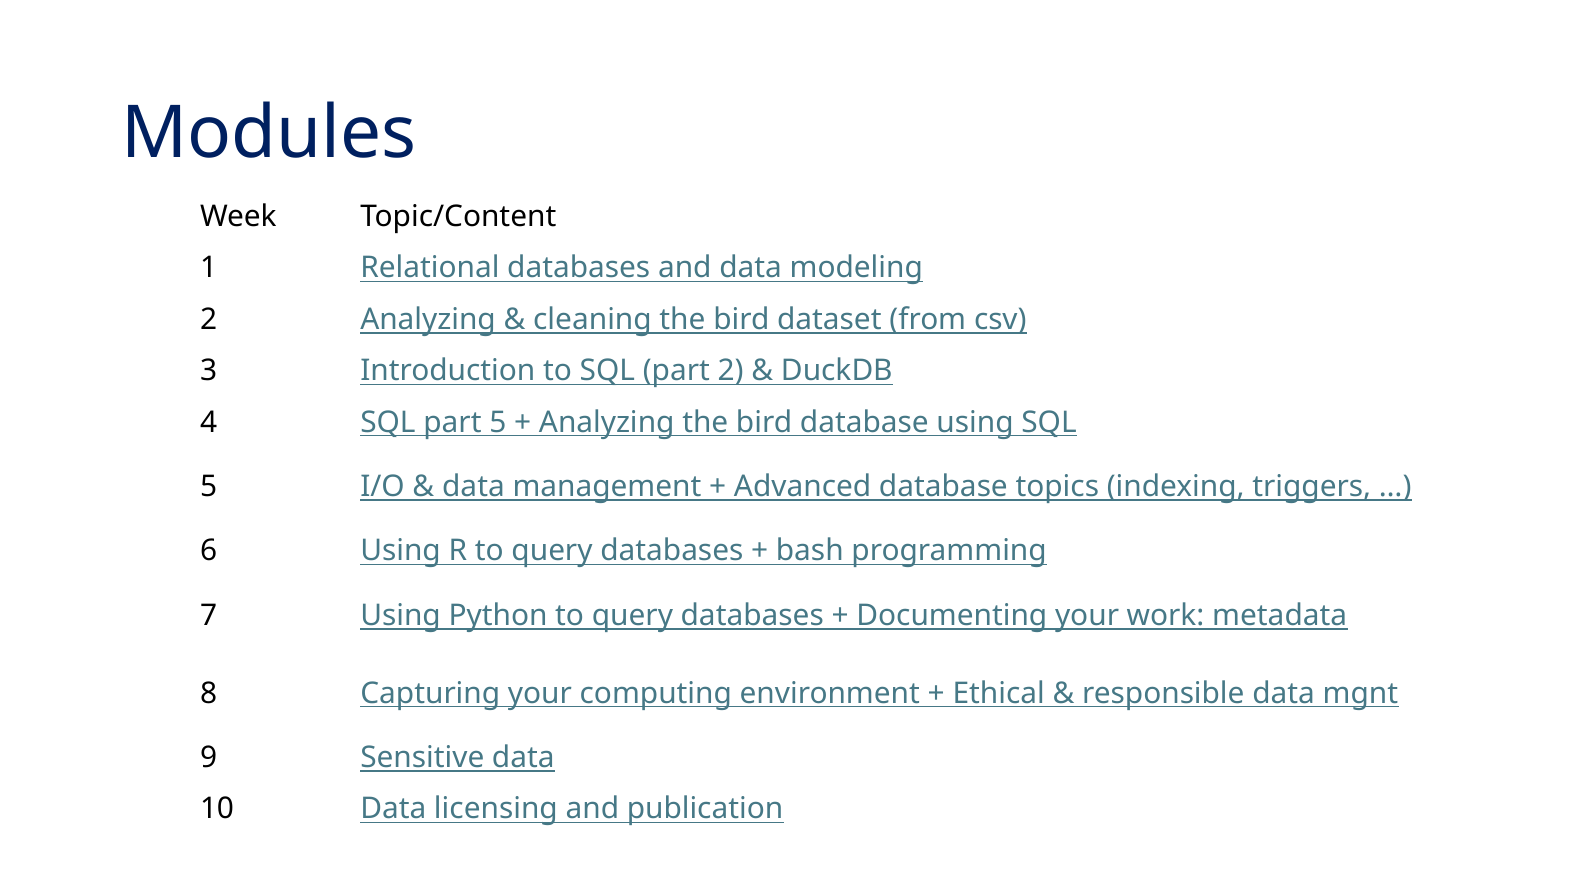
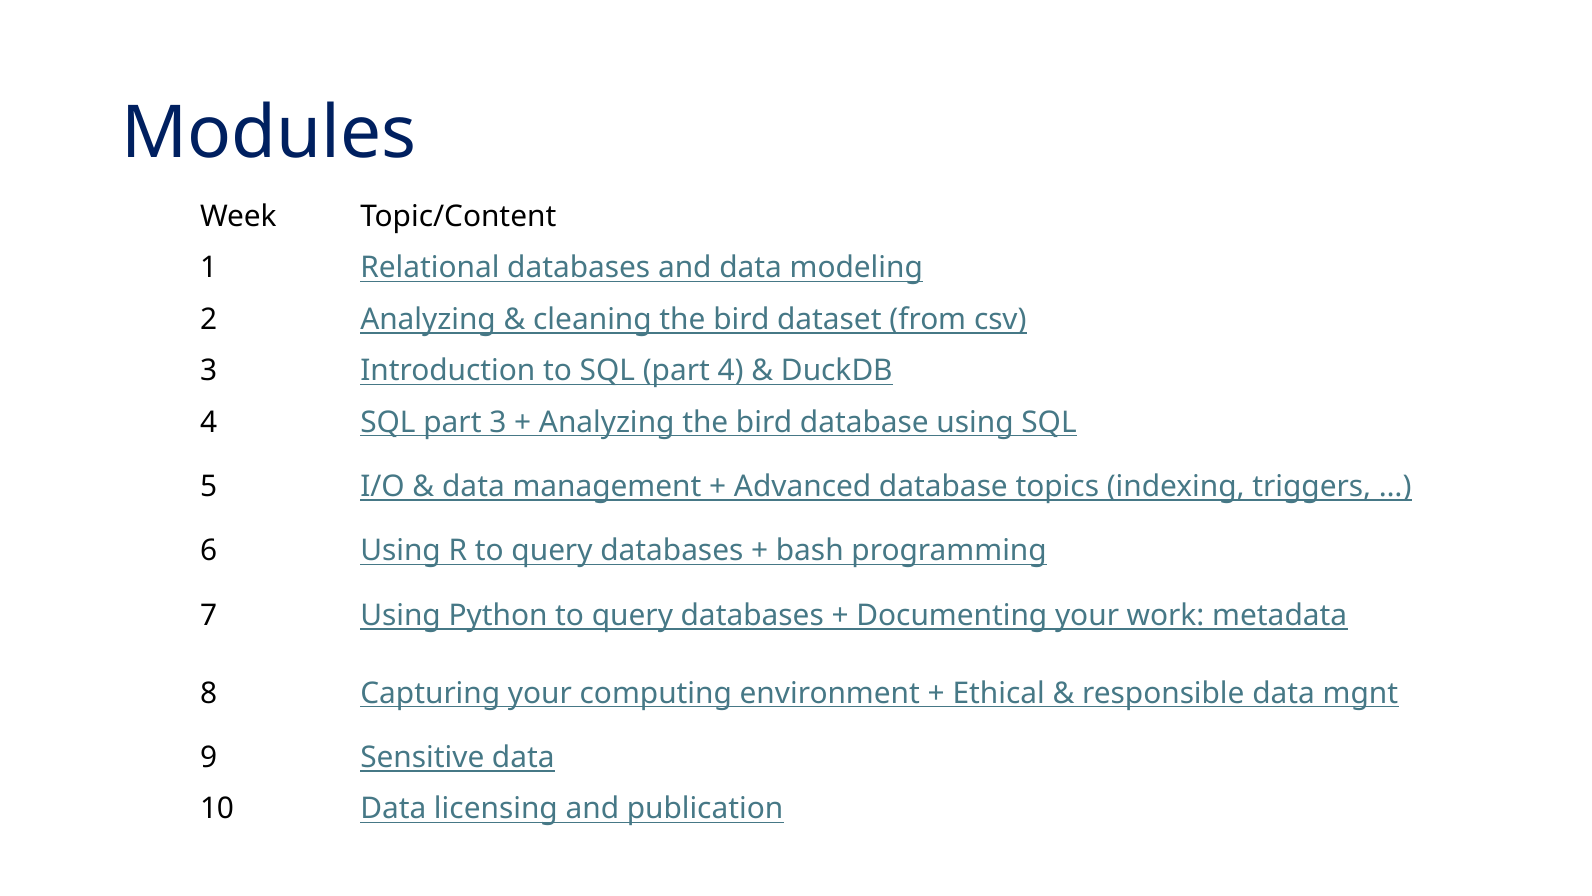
part 2: 2 -> 4
part 5: 5 -> 3
